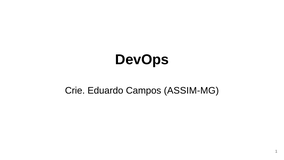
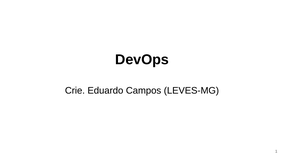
ASSIM-MG: ASSIM-MG -> LEVES-MG
